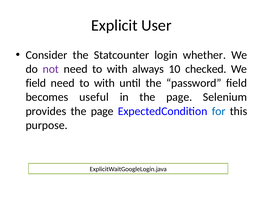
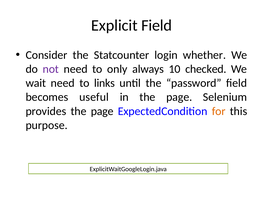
Explicit User: User -> Field
with at (117, 69): with -> only
field at (36, 83): field -> wait
with at (105, 83): with -> links
for colour: blue -> orange
